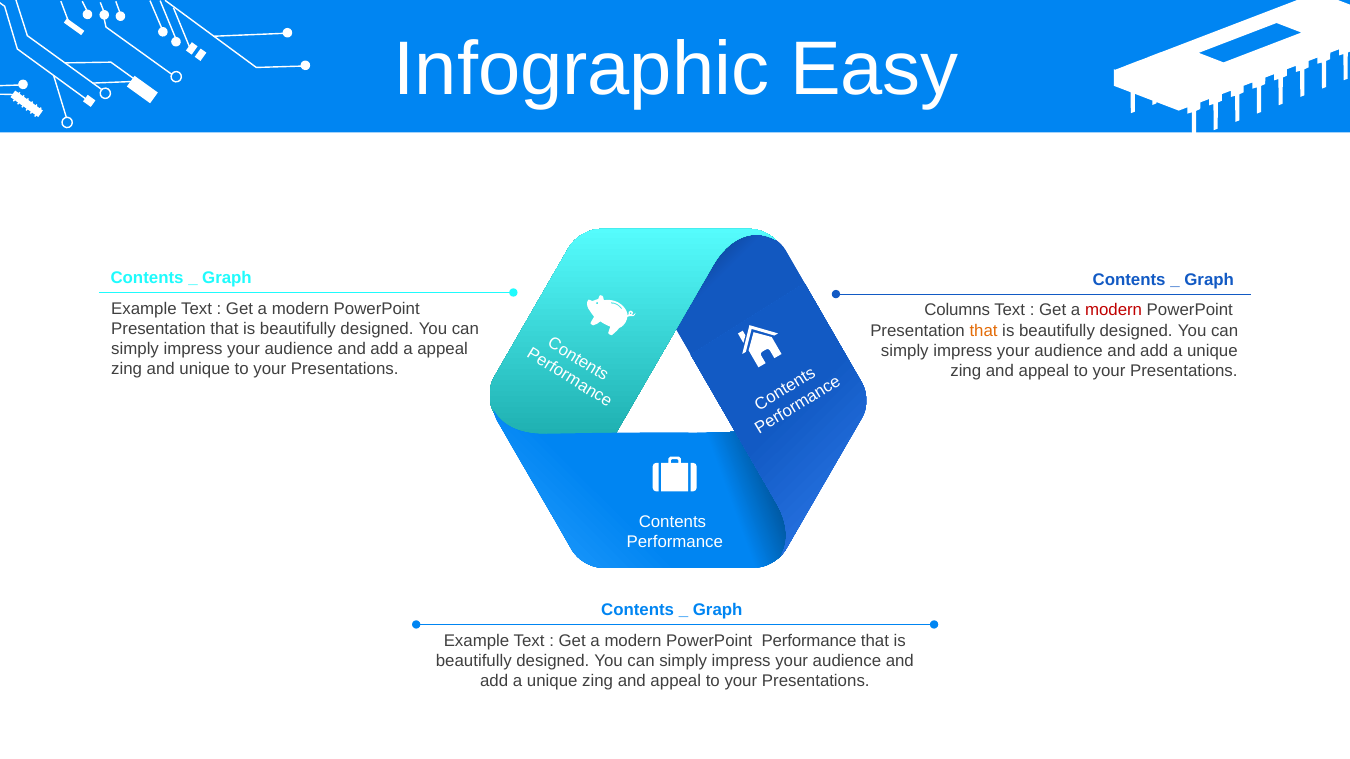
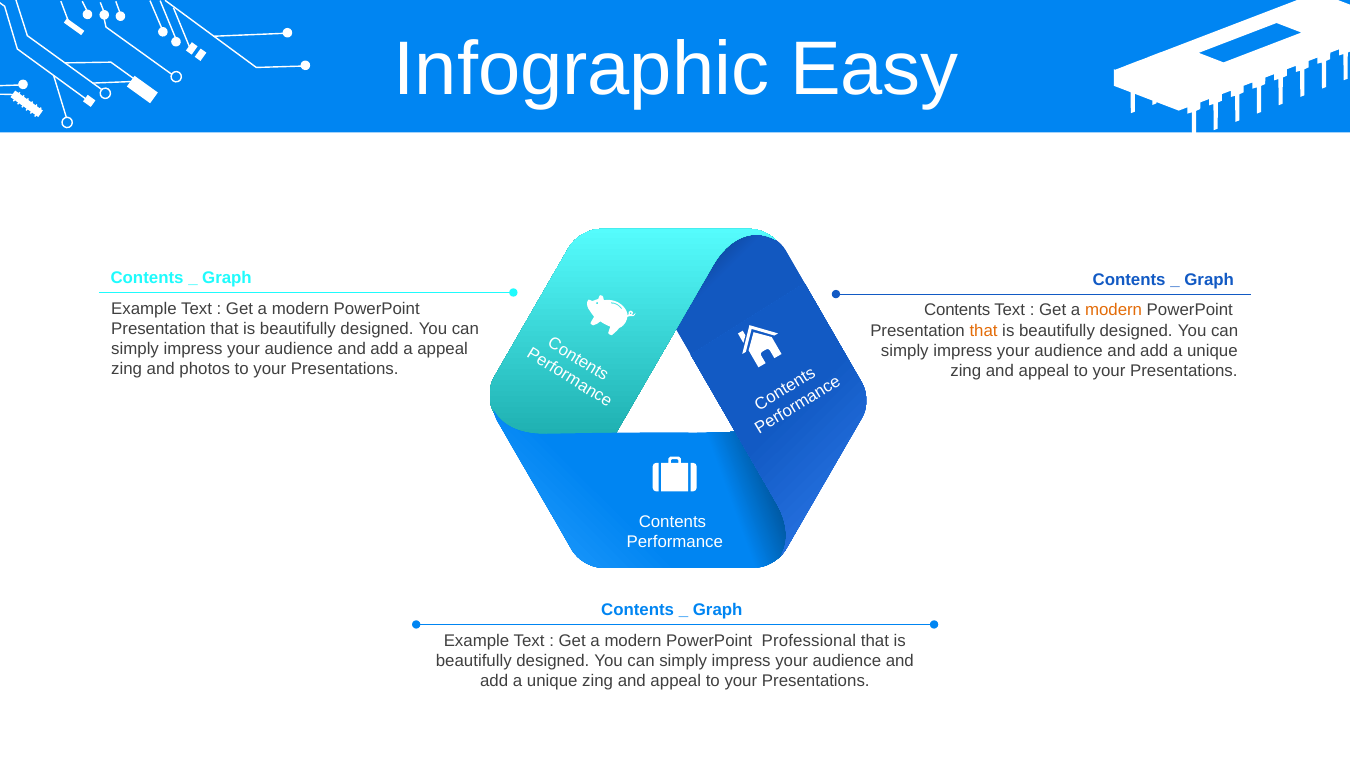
Columns at (957, 310): Columns -> Contents
modern at (1114, 310) colour: red -> orange
and unique: unique -> photos
PowerPoint Performance: Performance -> Professional
